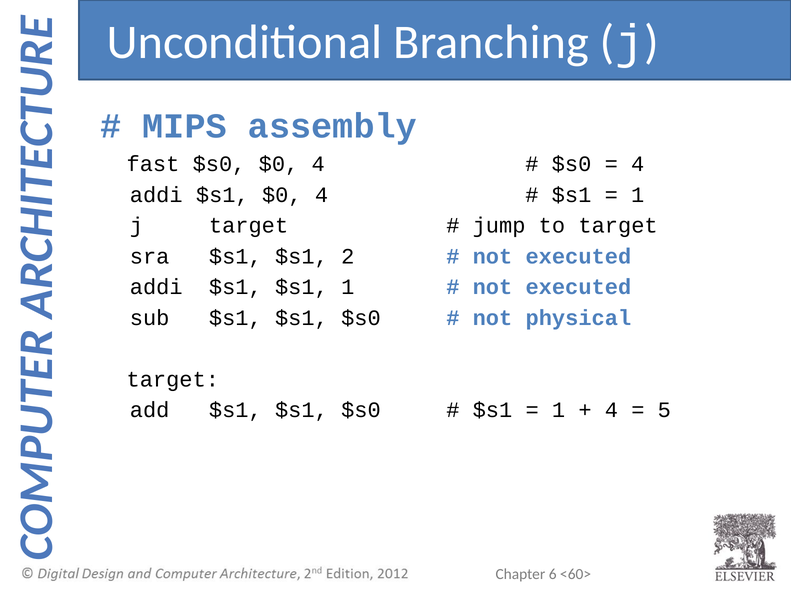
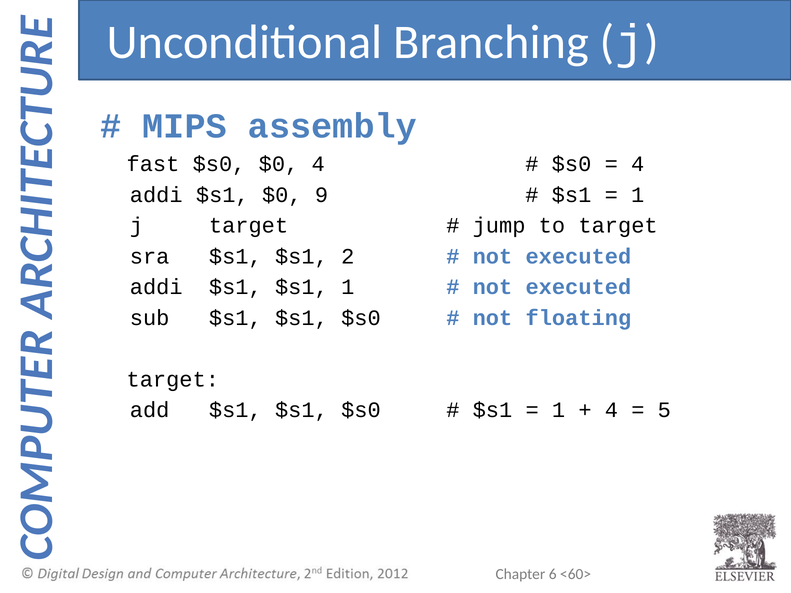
$s1 $0 4: 4 -> 9
physical: physical -> floating
